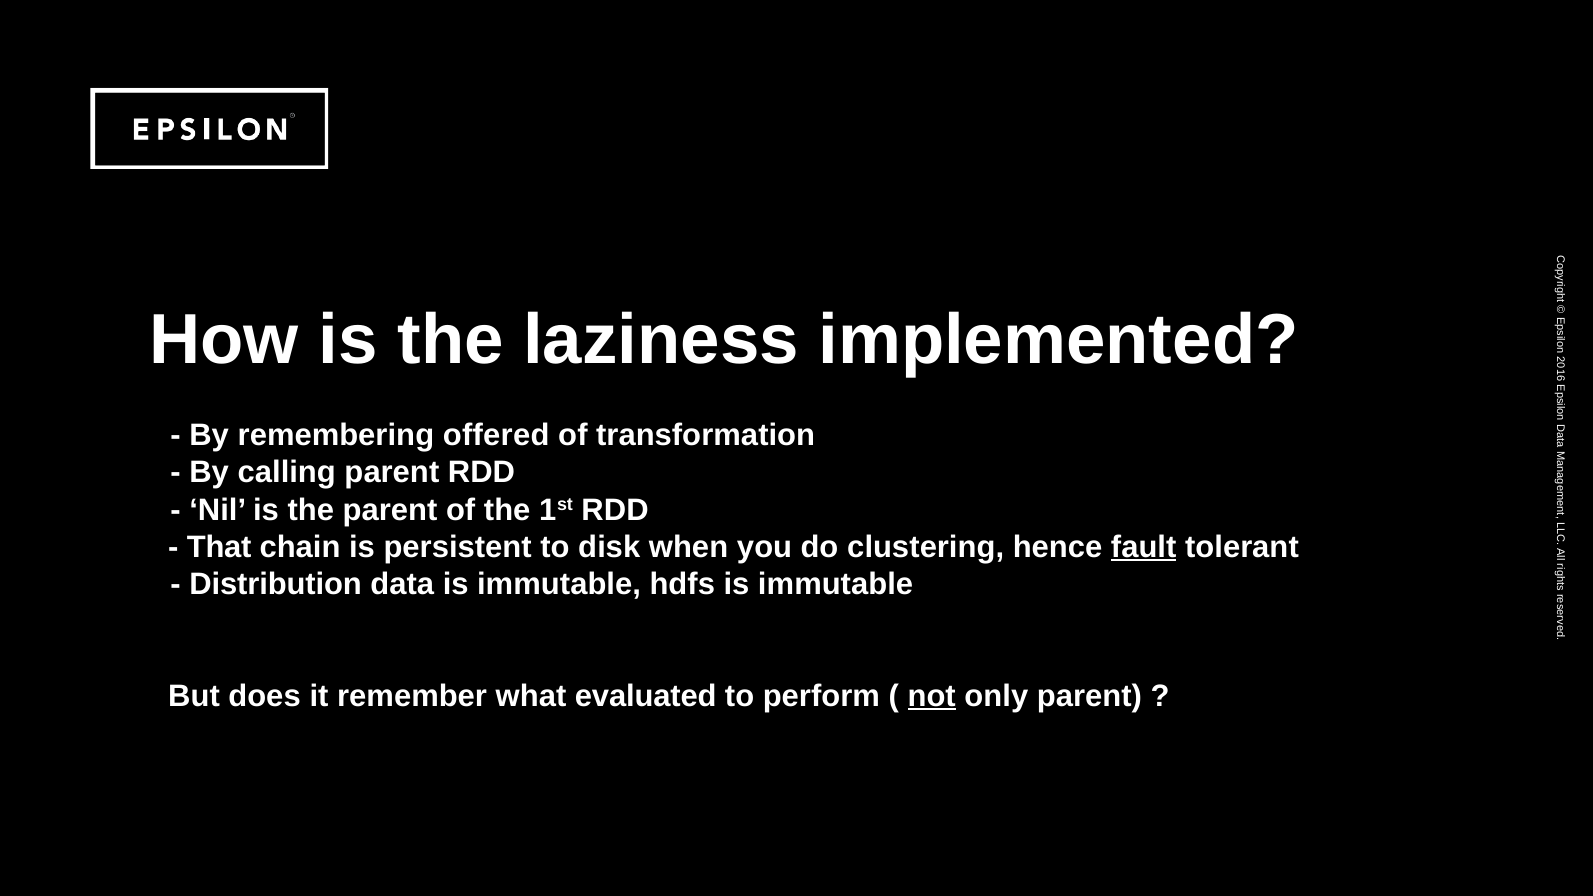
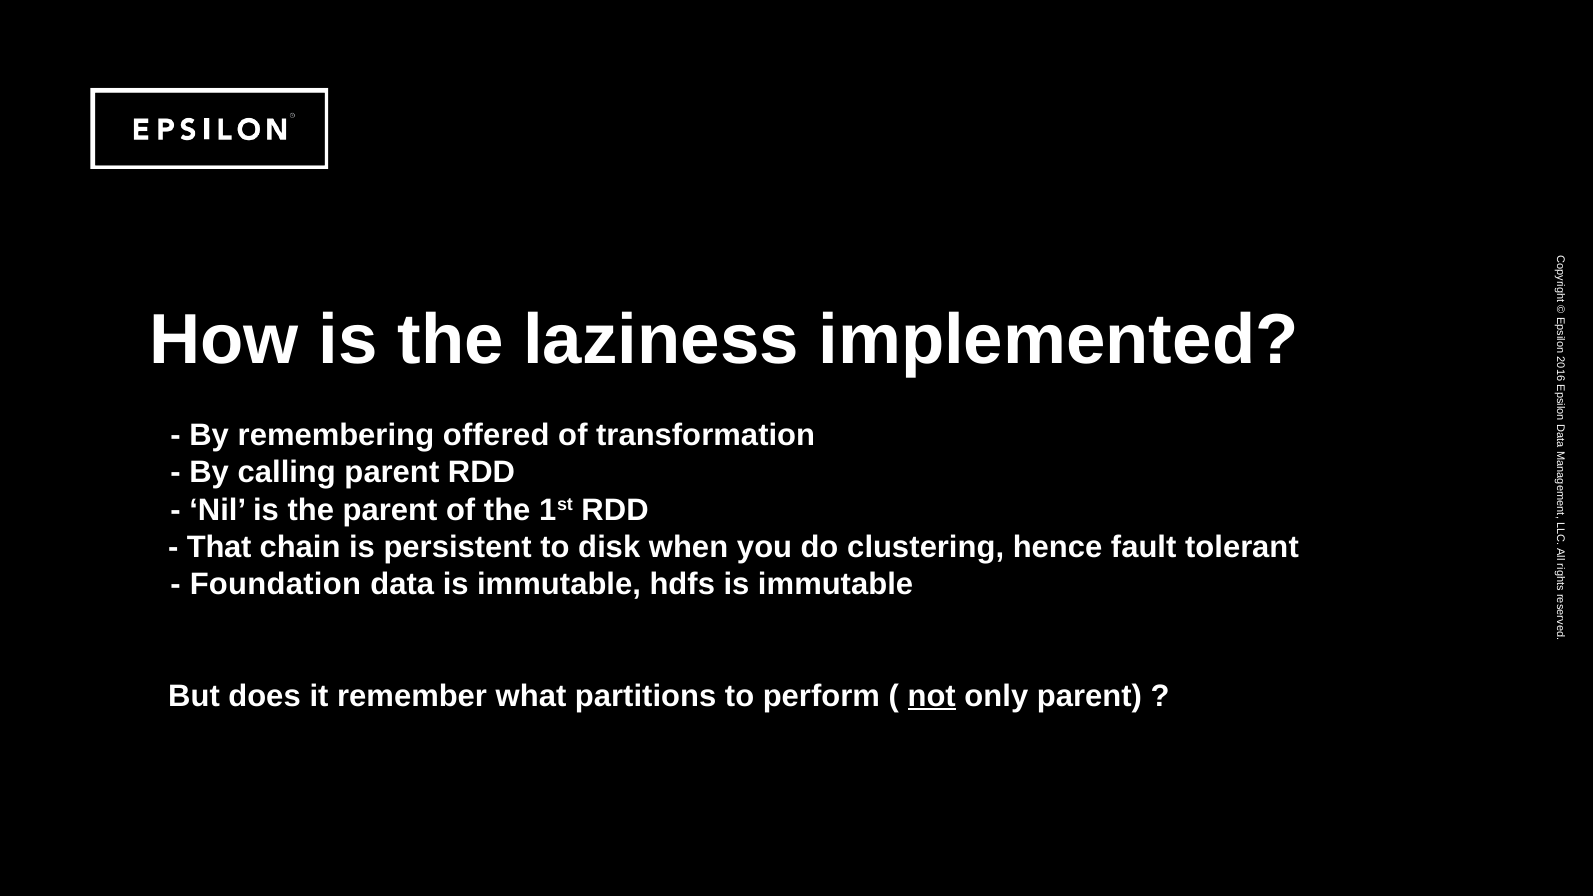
fault underline: present -> none
Distribution: Distribution -> Foundation
evaluated: evaluated -> partitions
